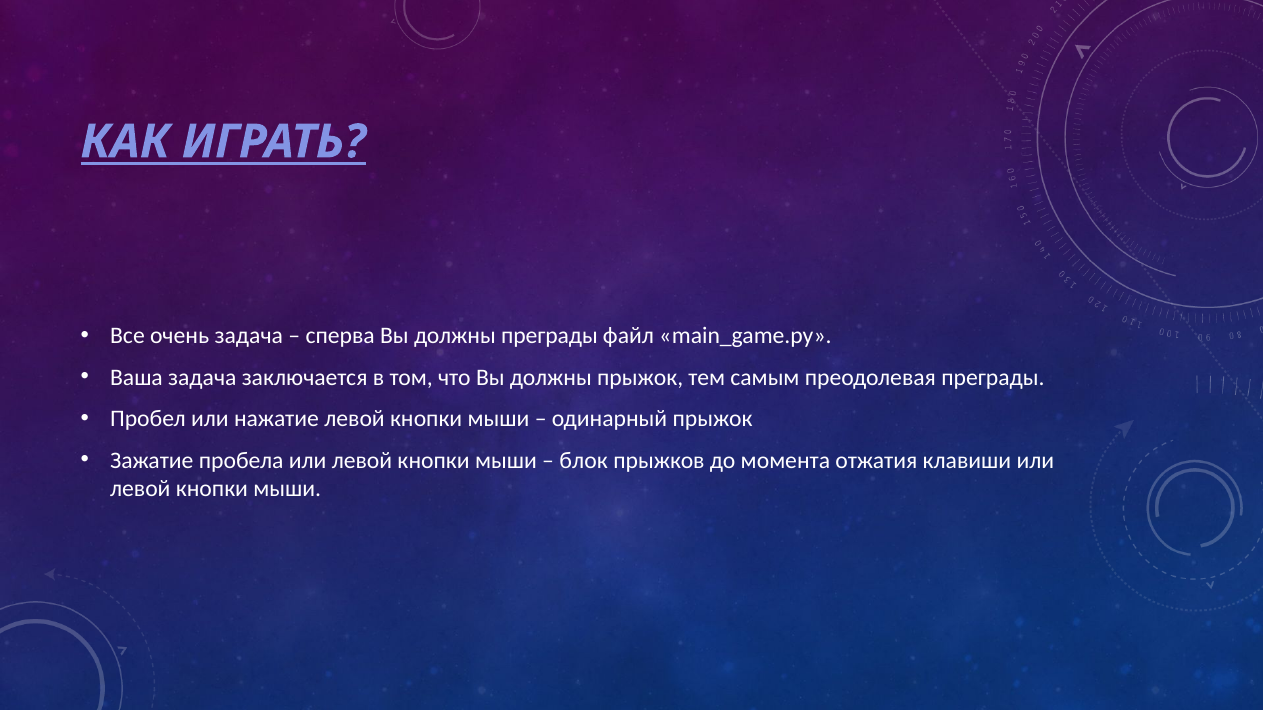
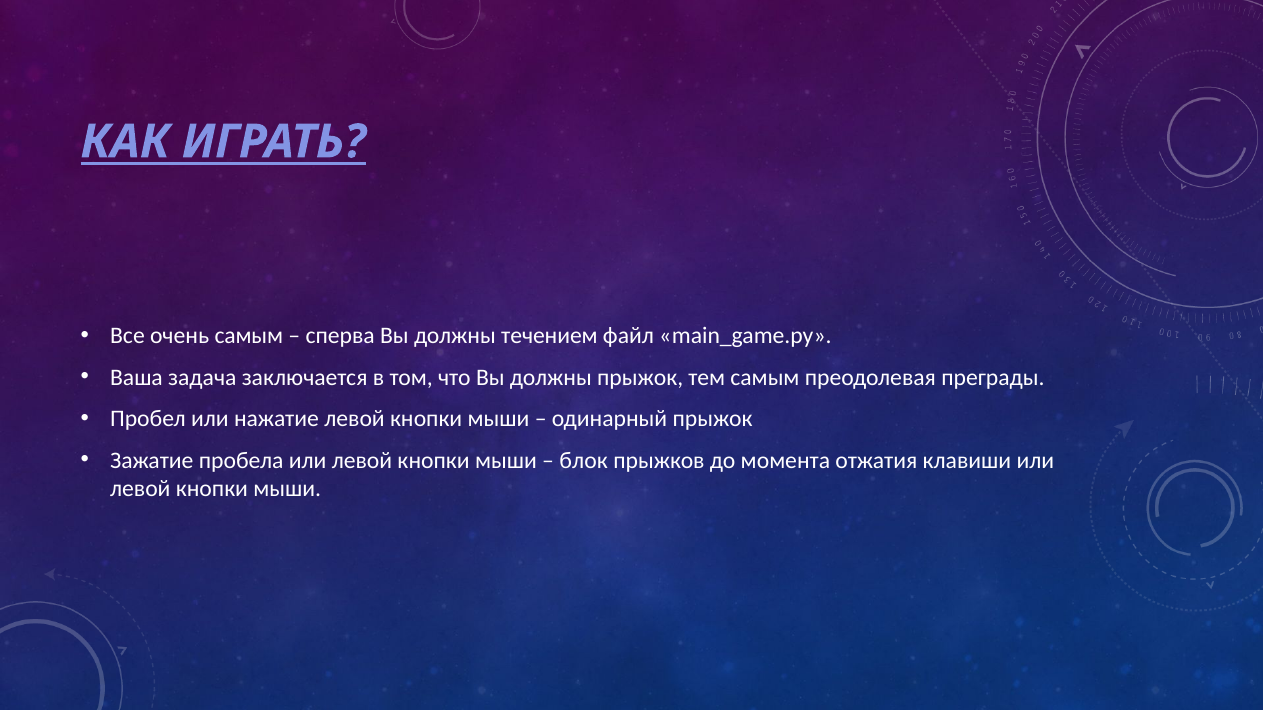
очень задача: задача -> самым
должны преграды: преграды -> течением
